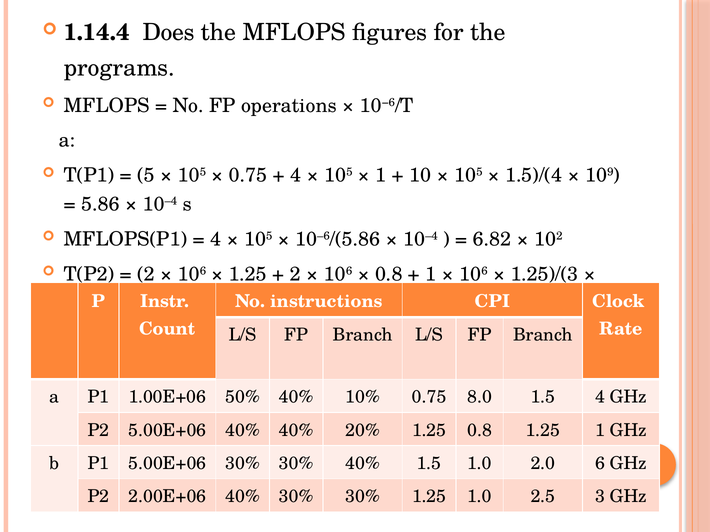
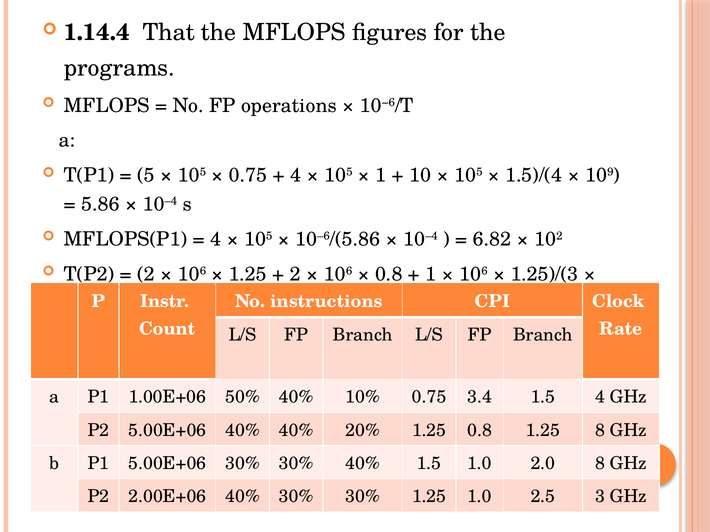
Does: Does -> That
8.0: 8.0 -> 3.4
1.25 1: 1 -> 8
2.0 6: 6 -> 8
